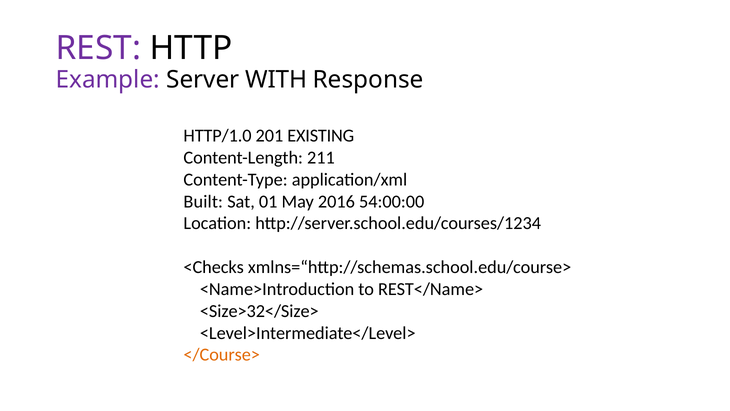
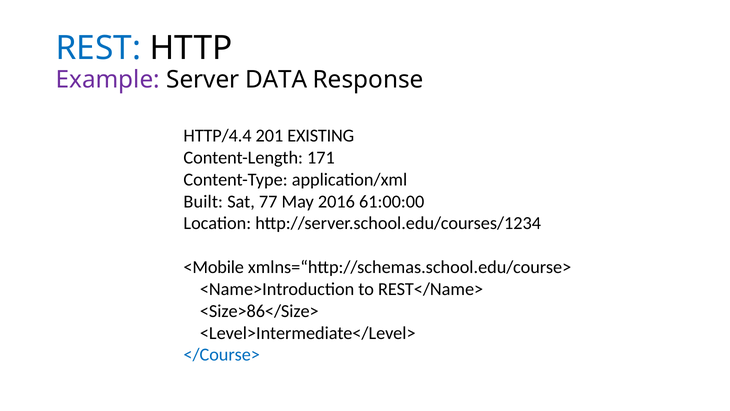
REST colour: purple -> blue
WITH: WITH -> DATA
HTTP/1.0: HTTP/1.0 -> HTTP/4.4
211: 211 -> 171
01: 01 -> 77
54:00:00: 54:00:00 -> 61:00:00
<Checks: <Checks -> <Mobile
<Size>32</Size>: <Size>32</Size> -> <Size>86</Size>
</Course> colour: orange -> blue
